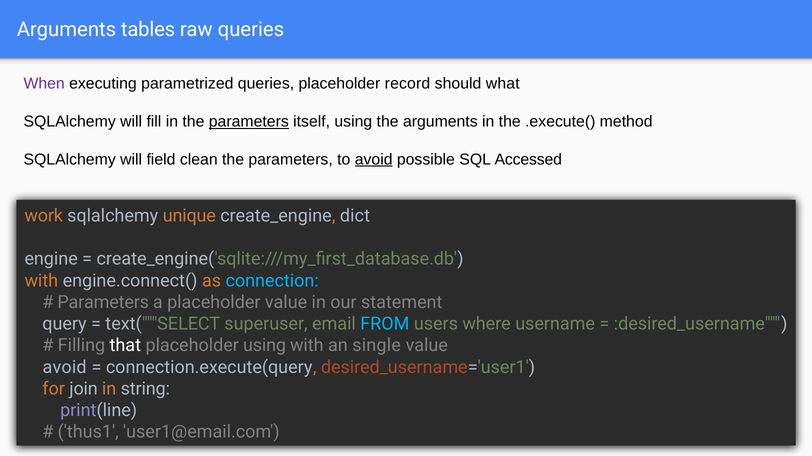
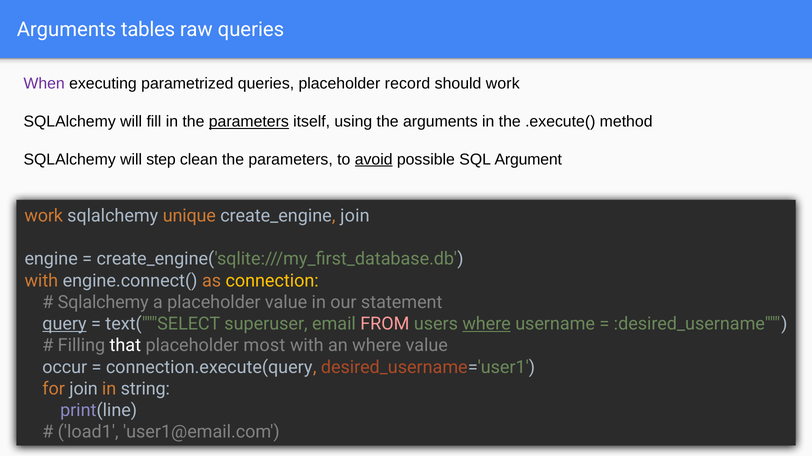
should what: what -> work
field: field -> step
Accessed: Accessed -> Argument
create_engine dict: dict -> join
connection colour: light blue -> yellow
Parameters at (103, 303): Parameters -> Sqlalchemy
query underline: none -> present
FROM colour: light blue -> pink
where at (487, 324) underline: none -> present
placeholder using: using -> most
an single: single -> where
avoid at (65, 368): avoid -> occur
thus1: thus1 -> load1
